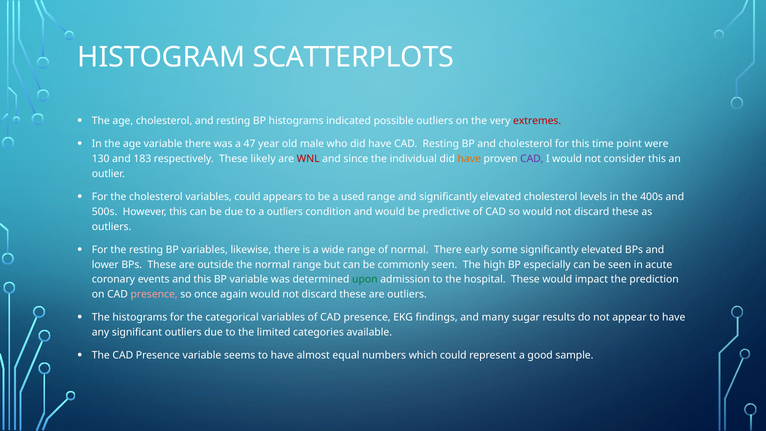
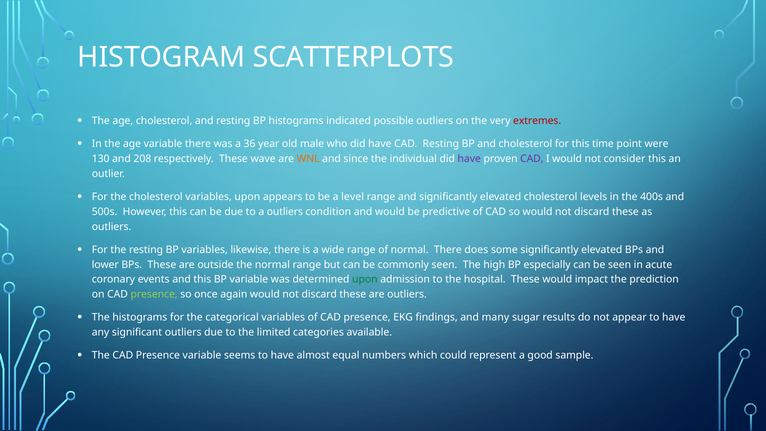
47: 47 -> 36
183: 183 -> 208
likely: likely -> wave
WNL colour: red -> orange
have at (469, 159) colour: orange -> purple
variables could: could -> upon
used: used -> level
early: early -> does
presence at (154, 294) colour: pink -> light green
